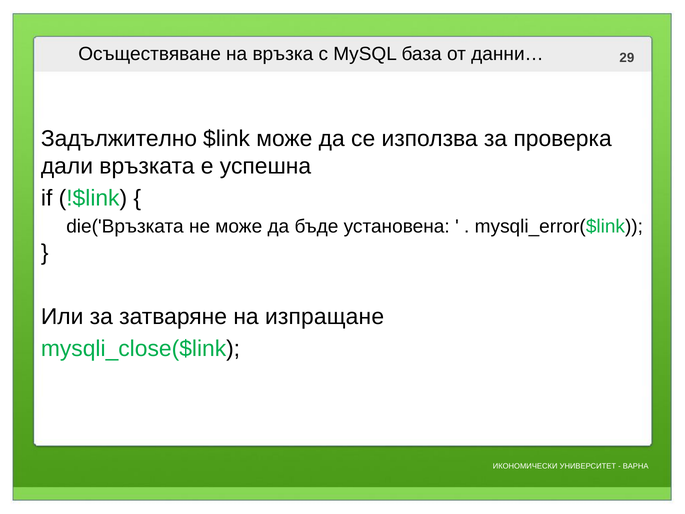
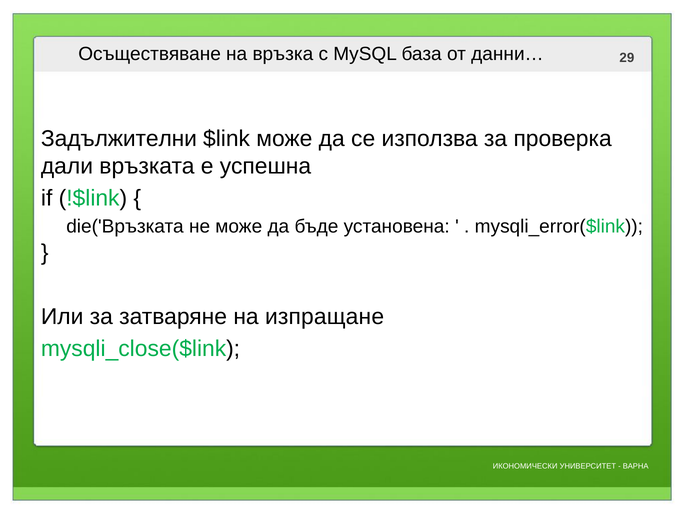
Задължително: Задължително -> Задължителни
